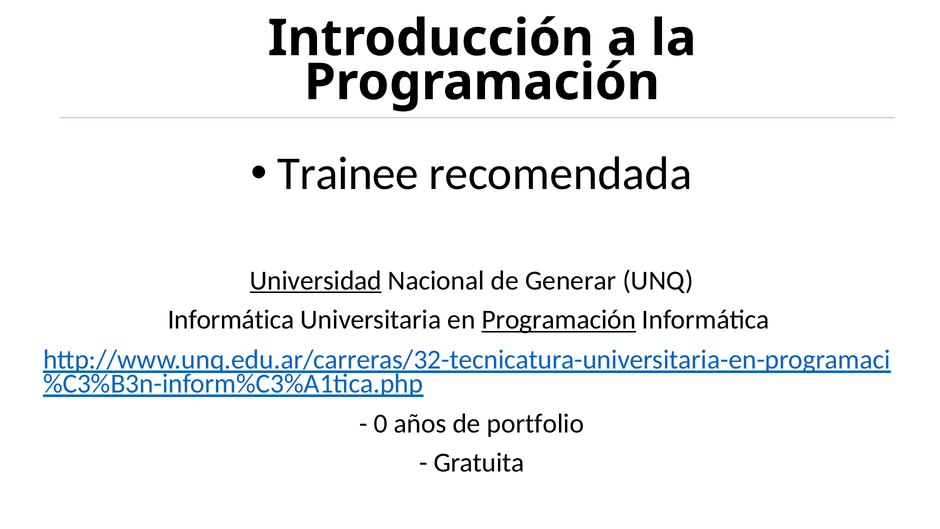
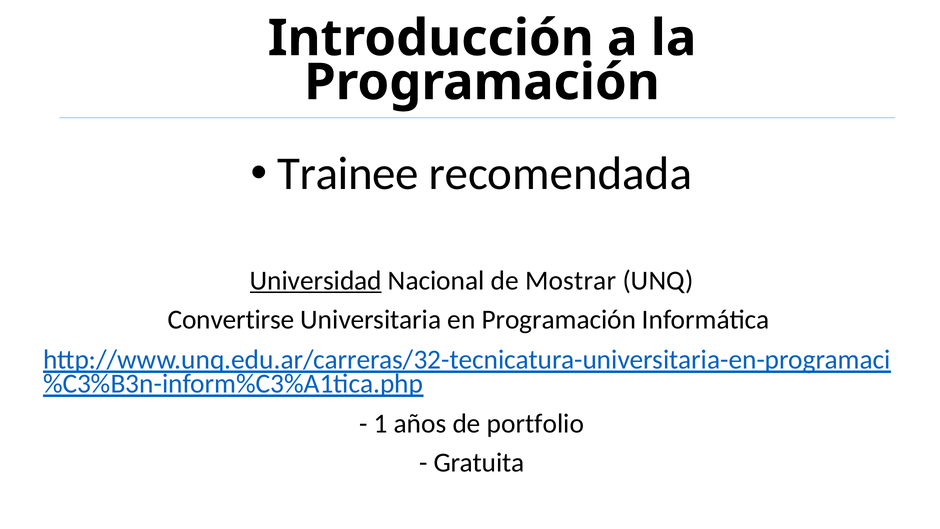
Generar: Generar -> Mostrar
Informática at (231, 320): Informática -> Convertirse
Programación at (559, 320) underline: present -> none
0: 0 -> 1
